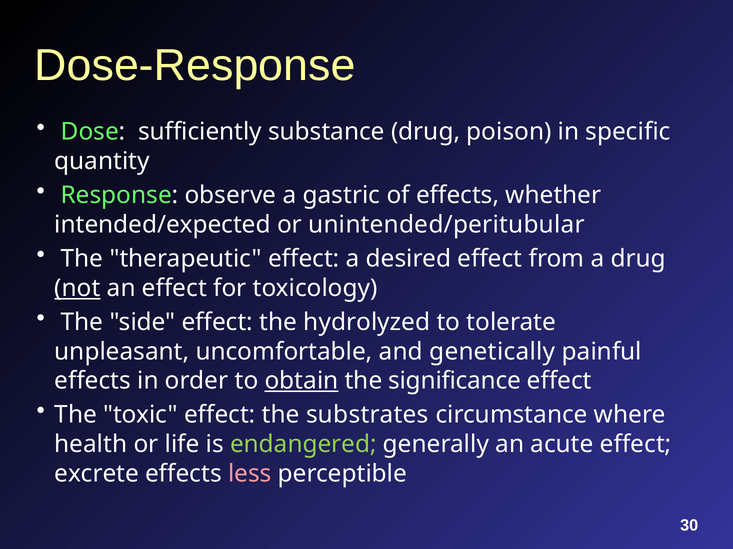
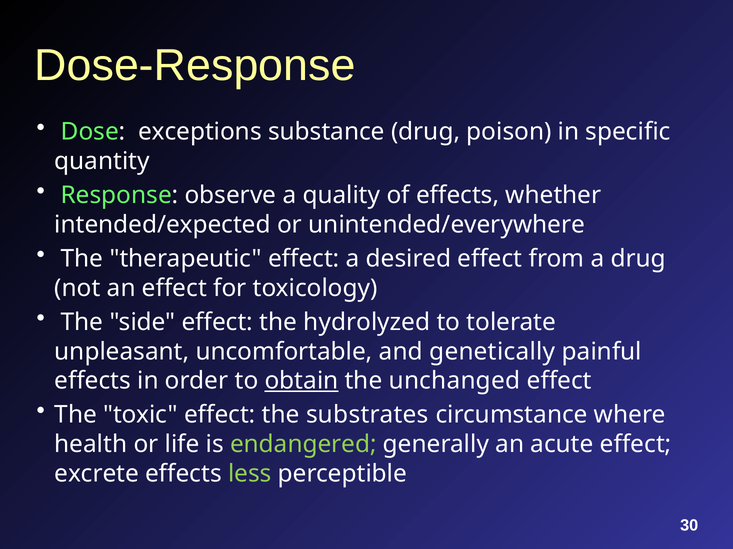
sufficiently: sufficiently -> exceptions
gastric: gastric -> quality
unintended/peritubular: unintended/peritubular -> unintended/everywhere
not underline: present -> none
significance: significance -> unchanged
less colour: pink -> light green
